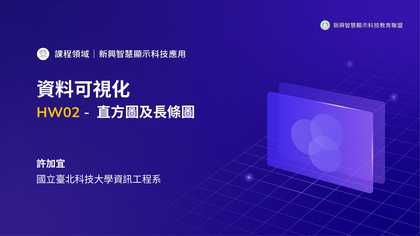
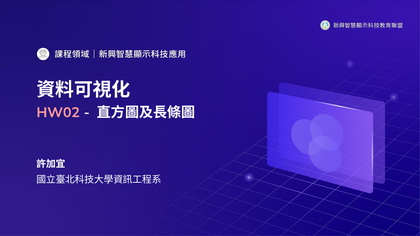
HW02 colour: yellow -> pink
